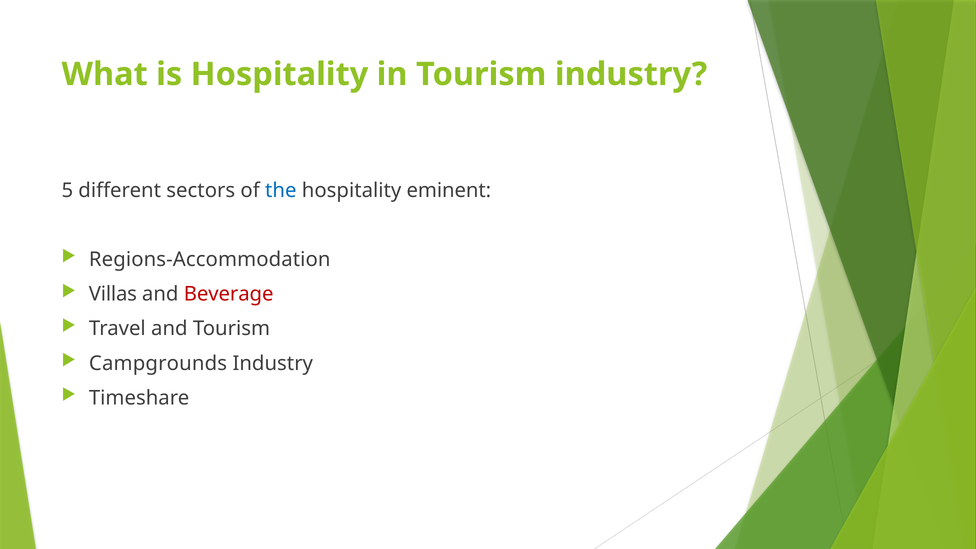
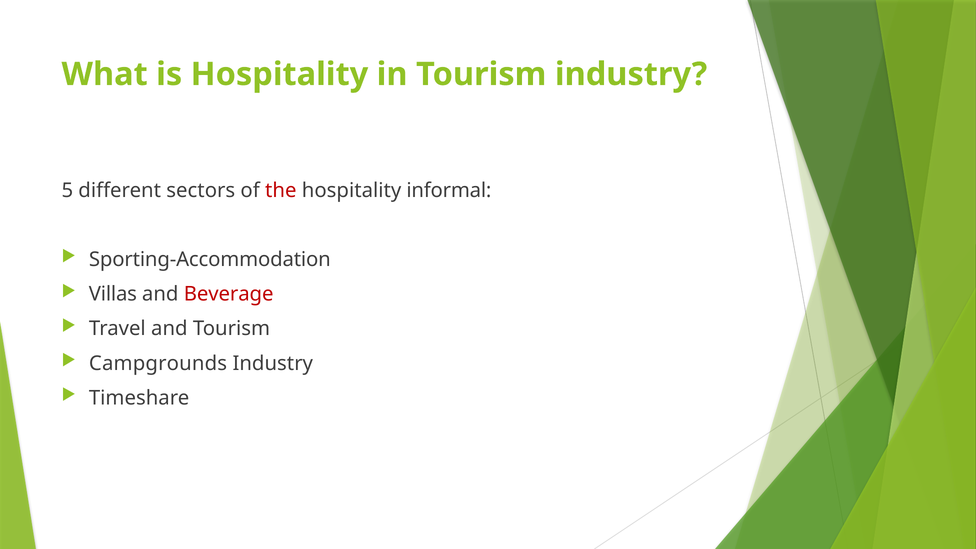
the colour: blue -> red
eminent: eminent -> informal
Regions-Accommodation: Regions-Accommodation -> Sporting-Accommodation
